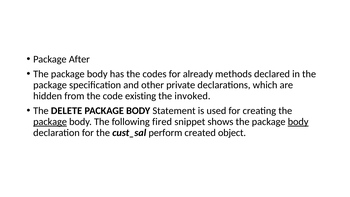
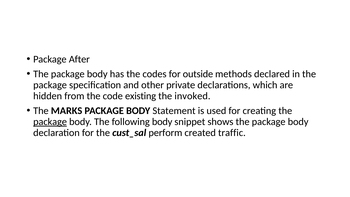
already: already -> outside
DELETE: DELETE -> MARKS
following fired: fired -> body
body at (298, 122) underline: present -> none
object: object -> traffic
